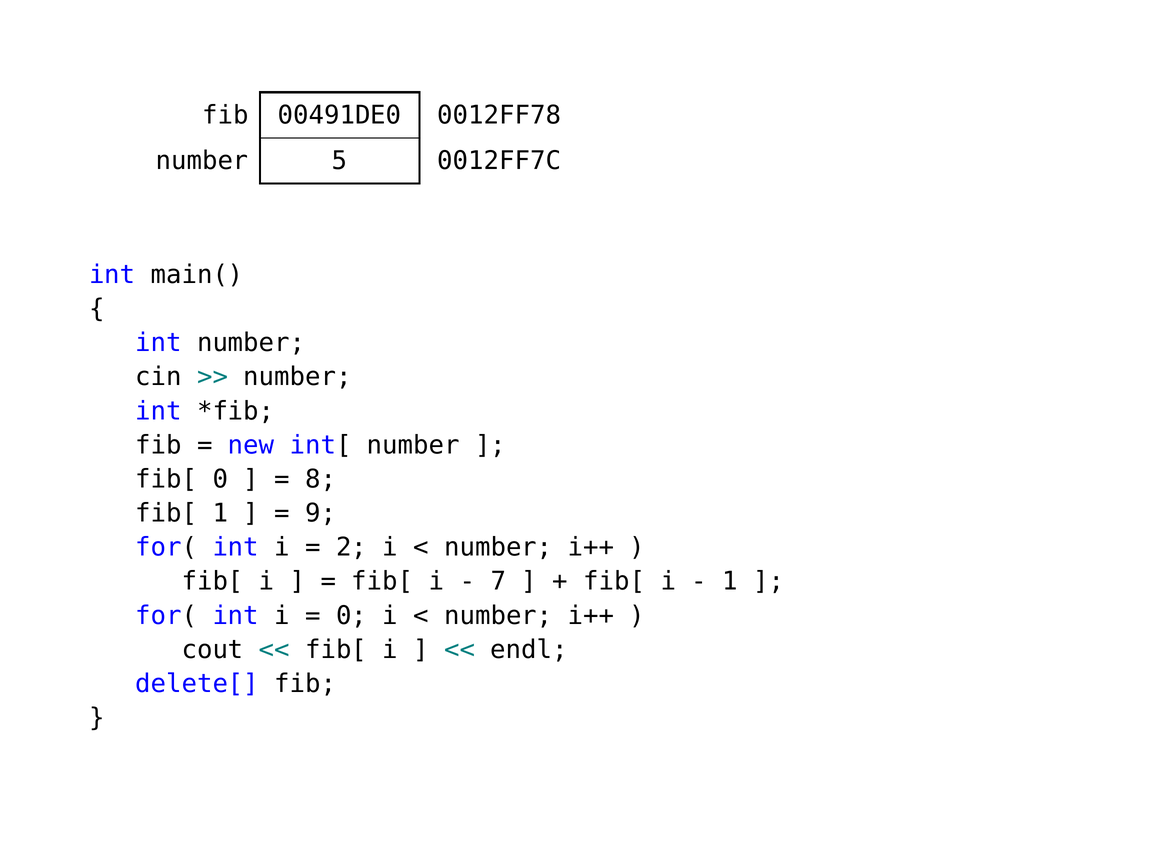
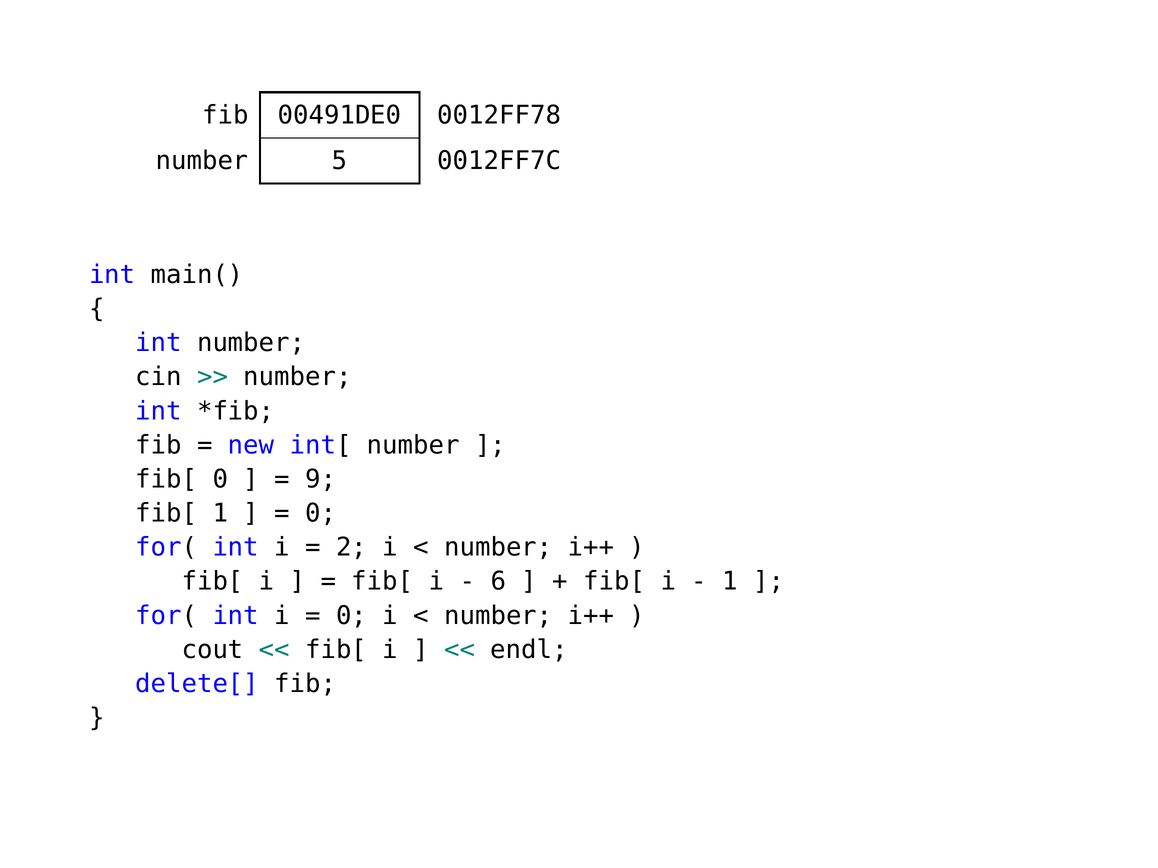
8: 8 -> 9
9 at (321, 514): 9 -> 0
7: 7 -> 6
